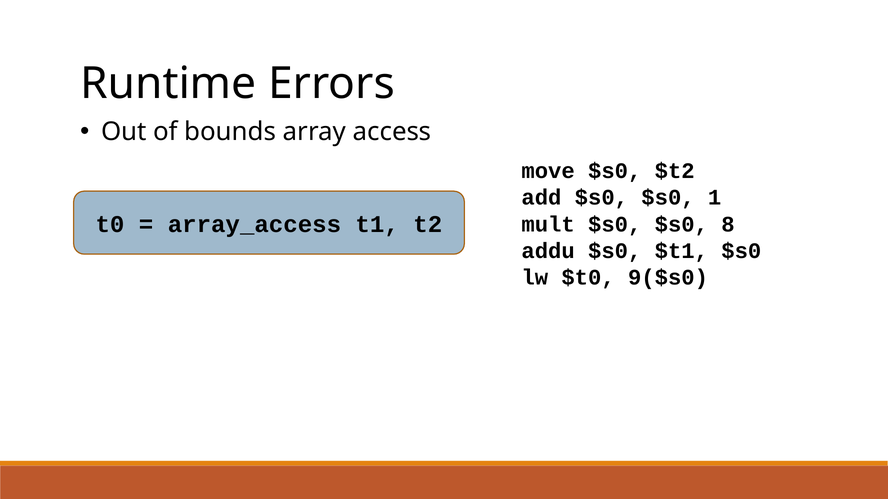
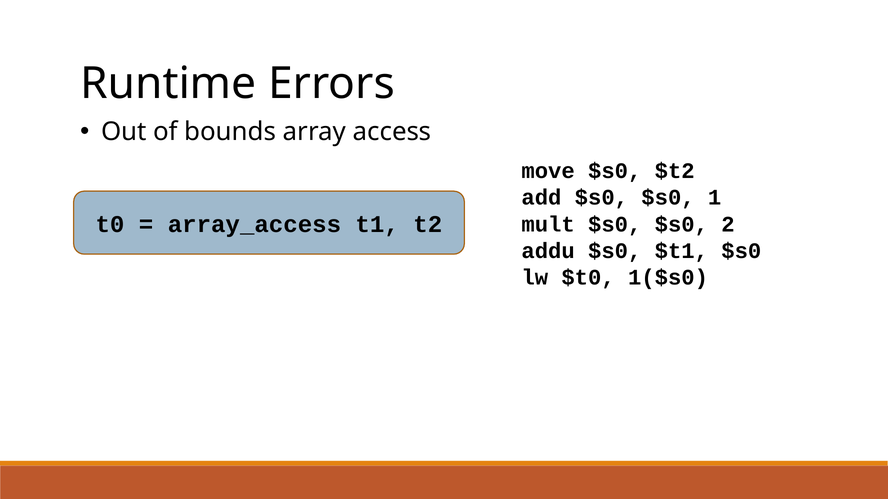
8: 8 -> 2
9($s0: 9($s0 -> 1($s0
